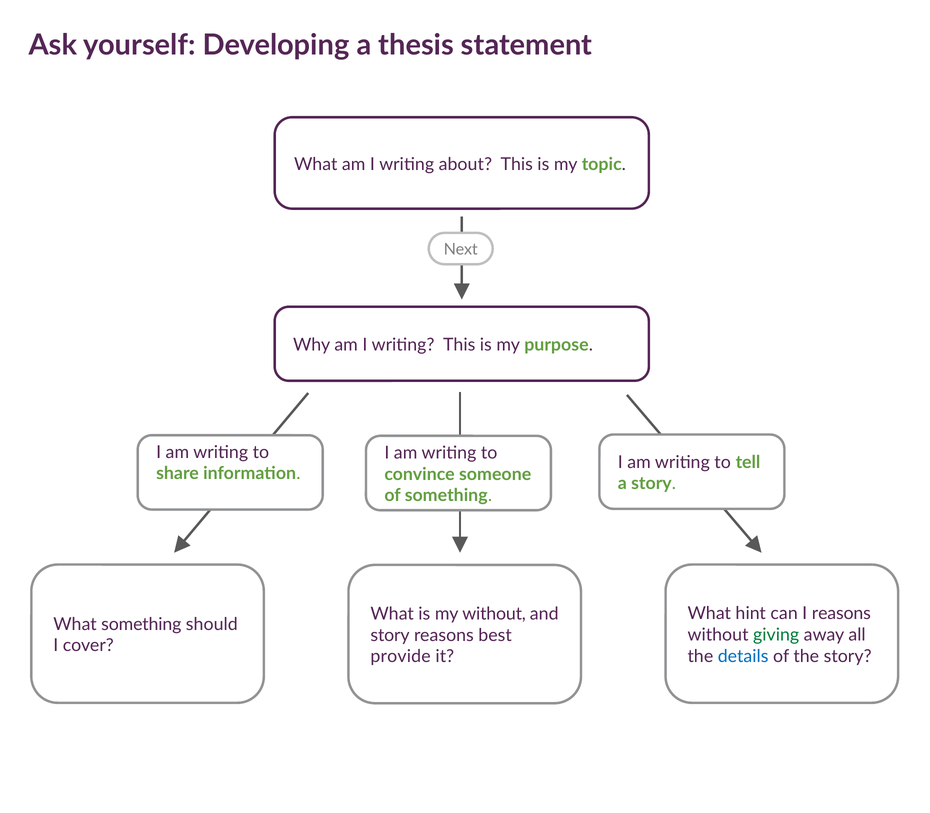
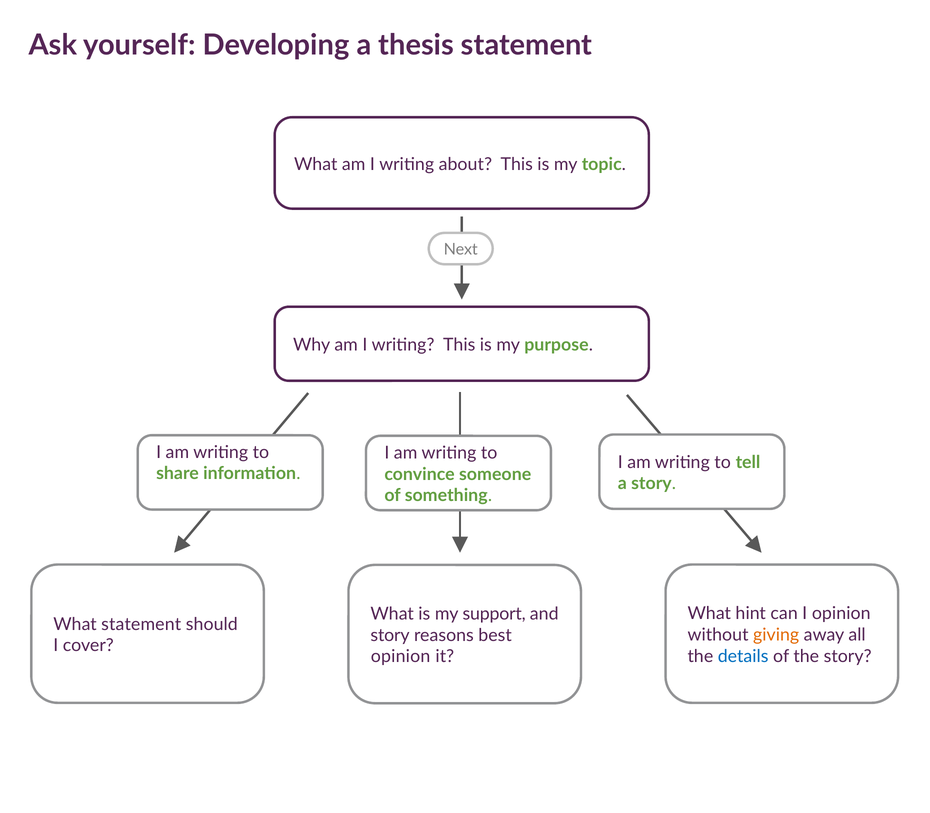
I reasons: reasons -> opinion
my without: without -> support
What something: something -> statement
giving colour: green -> orange
provide at (401, 657): provide -> opinion
